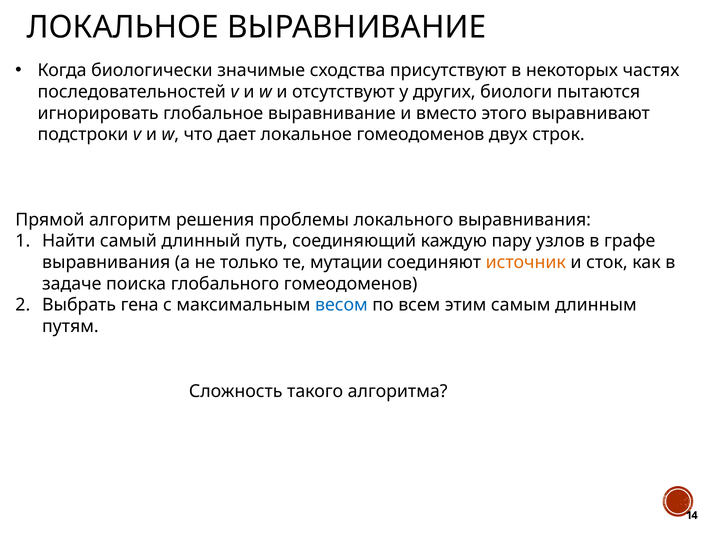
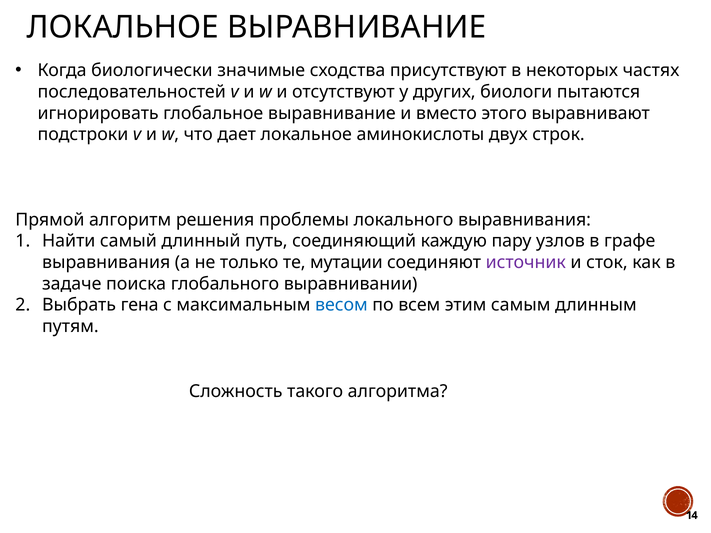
локальное гомеодоменов: гомеодоменов -> аминокислоты
источник colour: orange -> purple
глобального гомеодоменов: гомеодоменов -> выравнивании
